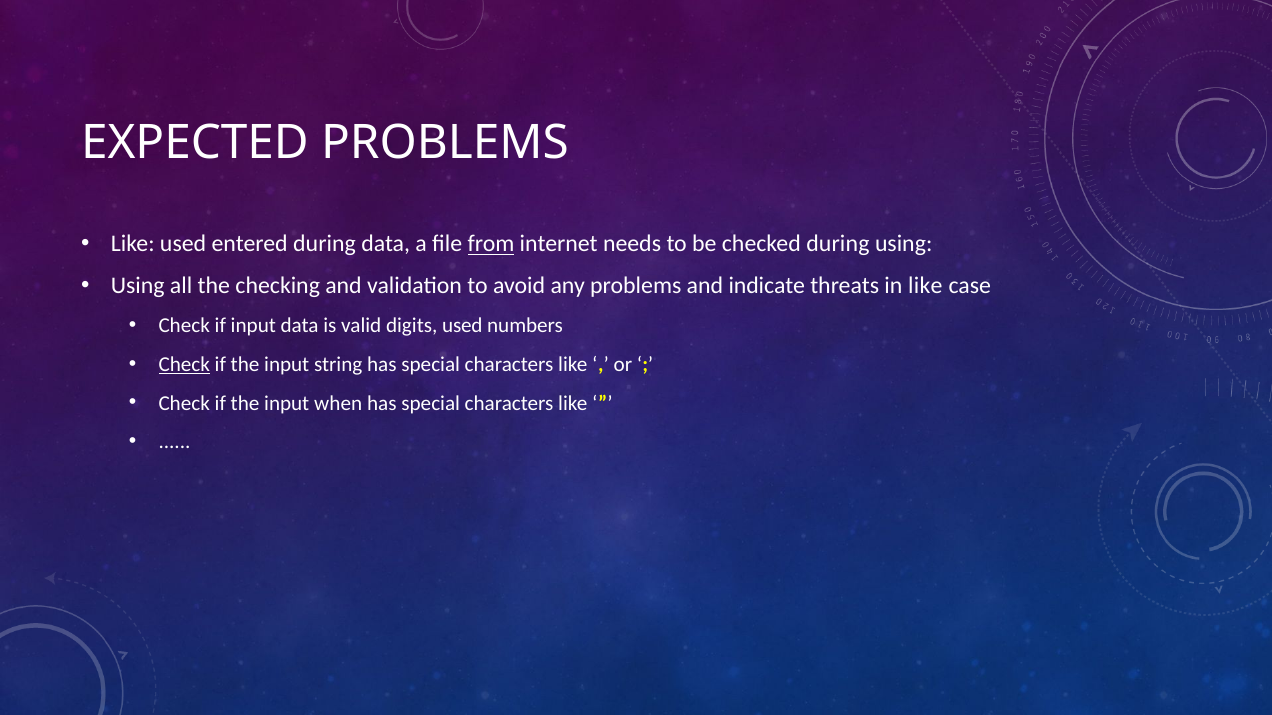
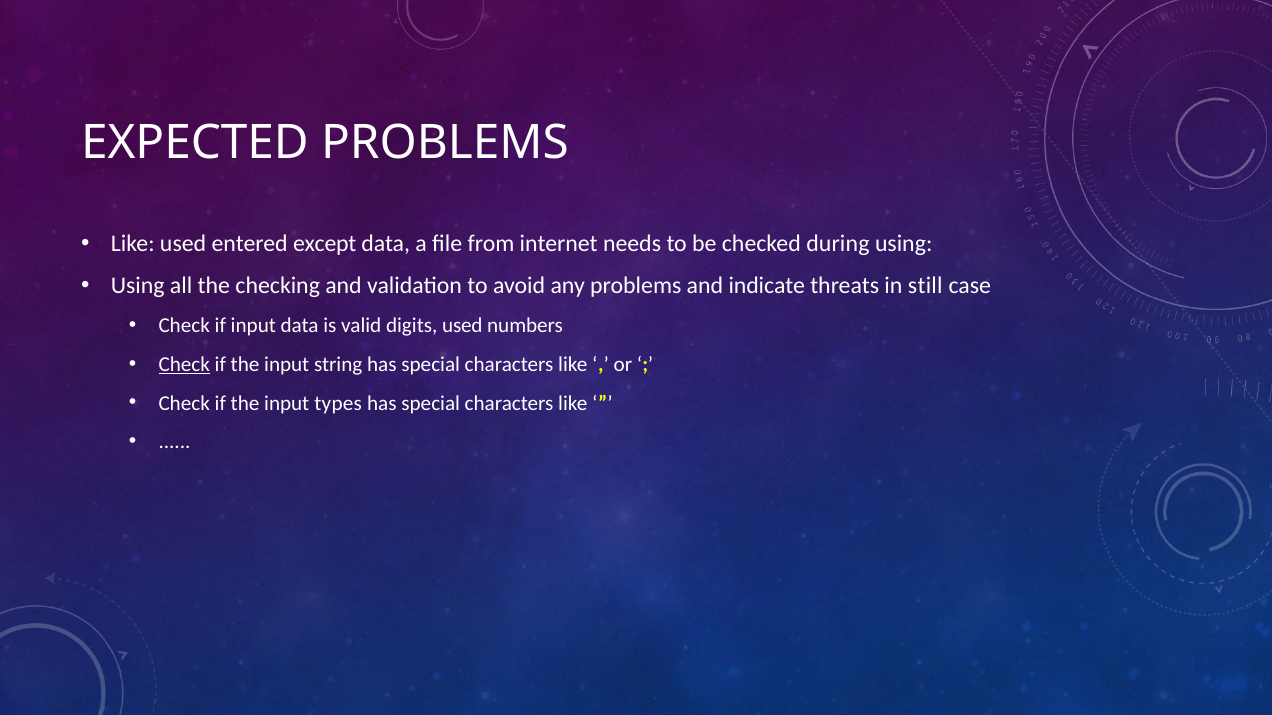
entered during: during -> except
from underline: present -> none
in like: like -> still
when: when -> types
